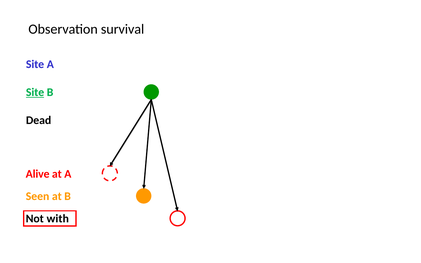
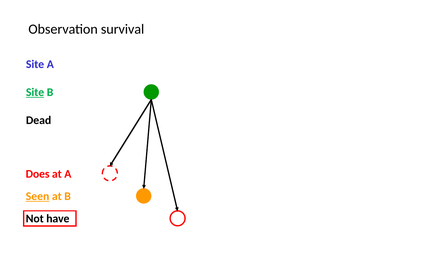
Alive: Alive -> Does
Seen underline: none -> present
with: with -> have
